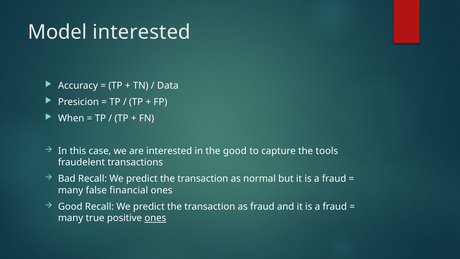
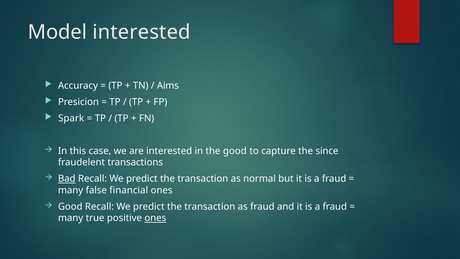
Data: Data -> Aims
When: When -> Spark
tools: tools -> since
Bad underline: none -> present
